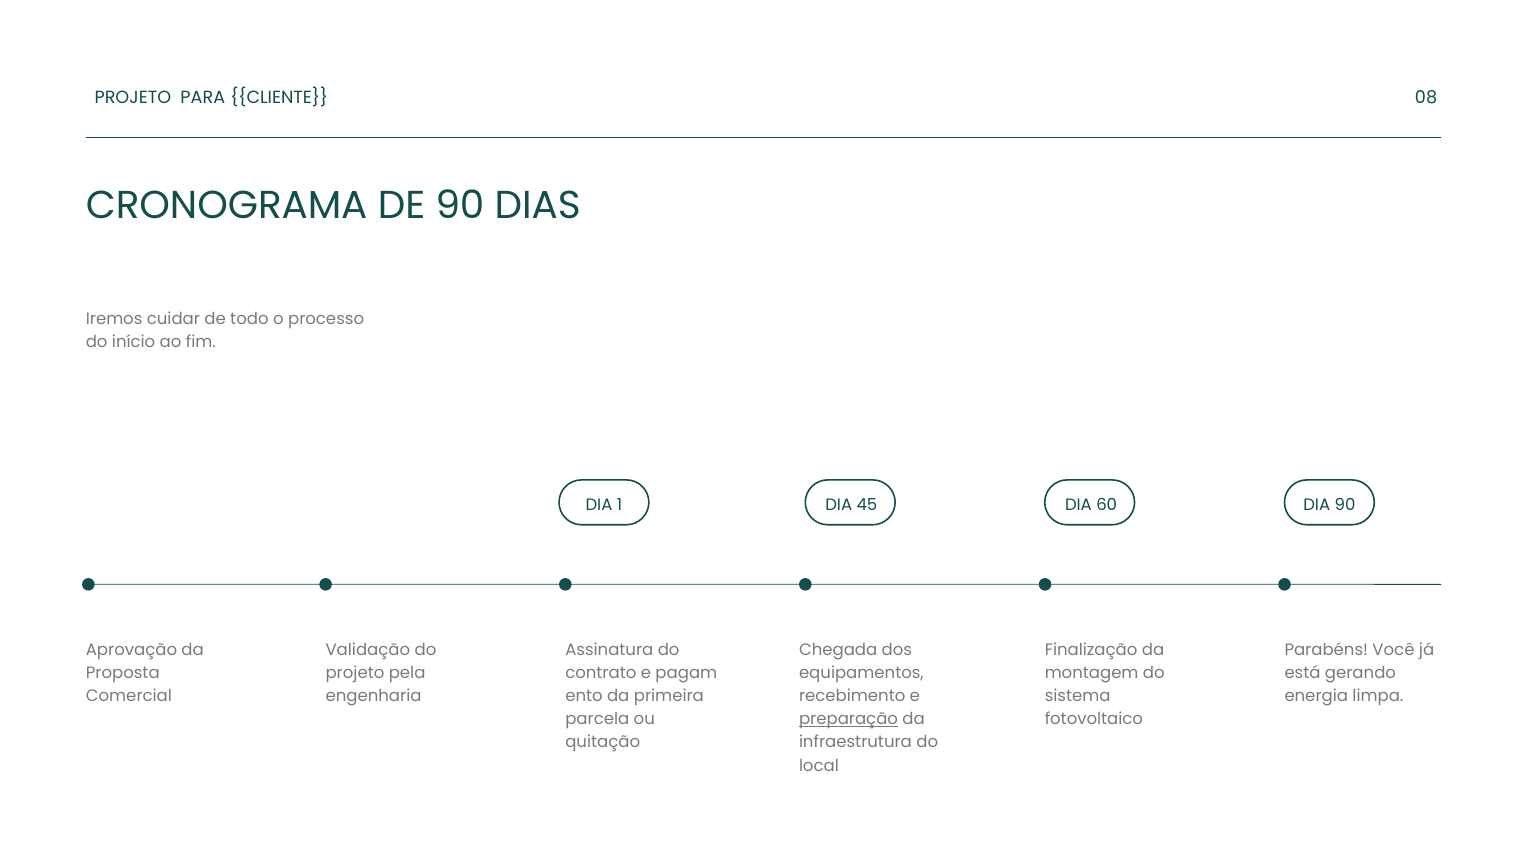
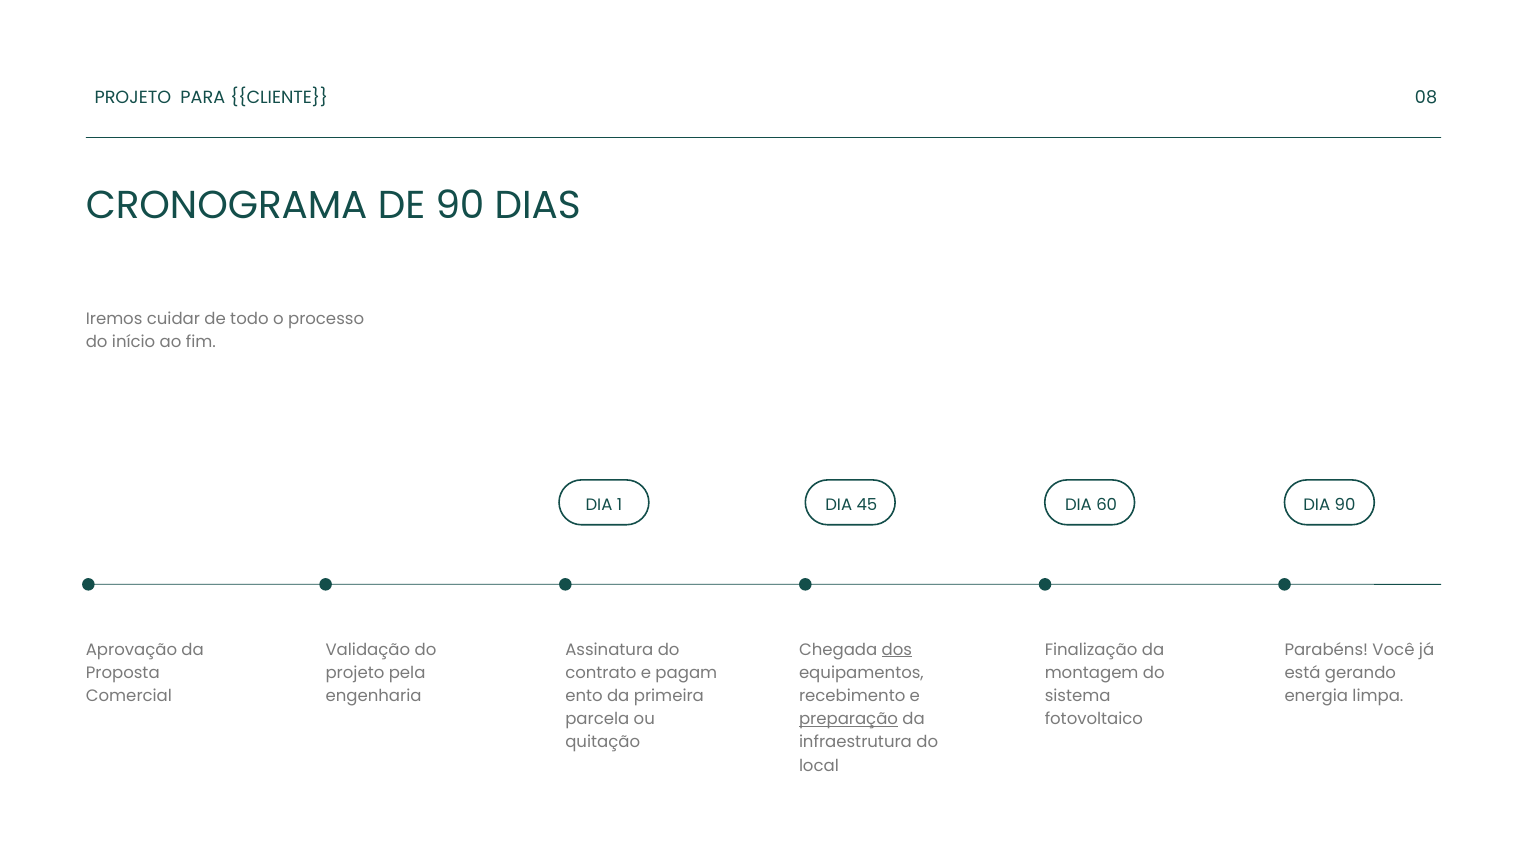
dos underline: none -> present
